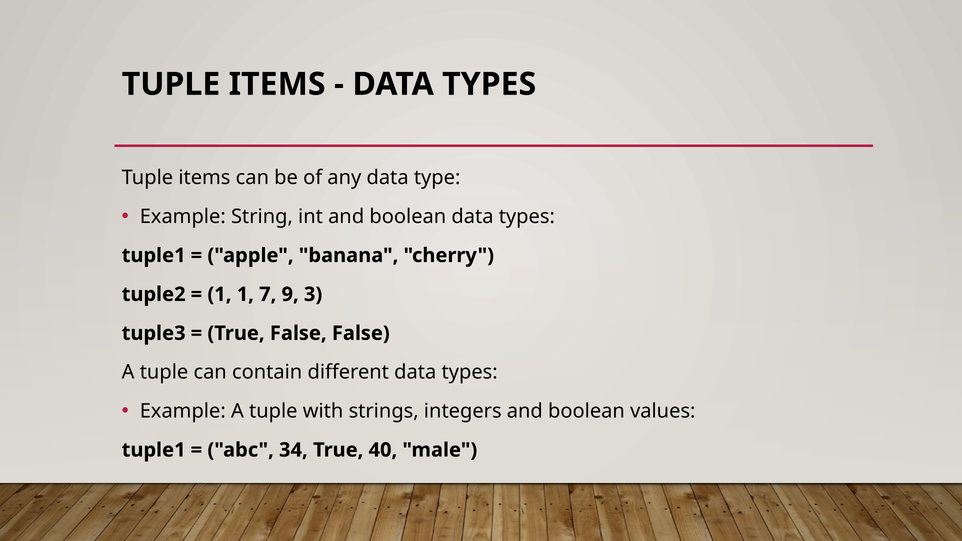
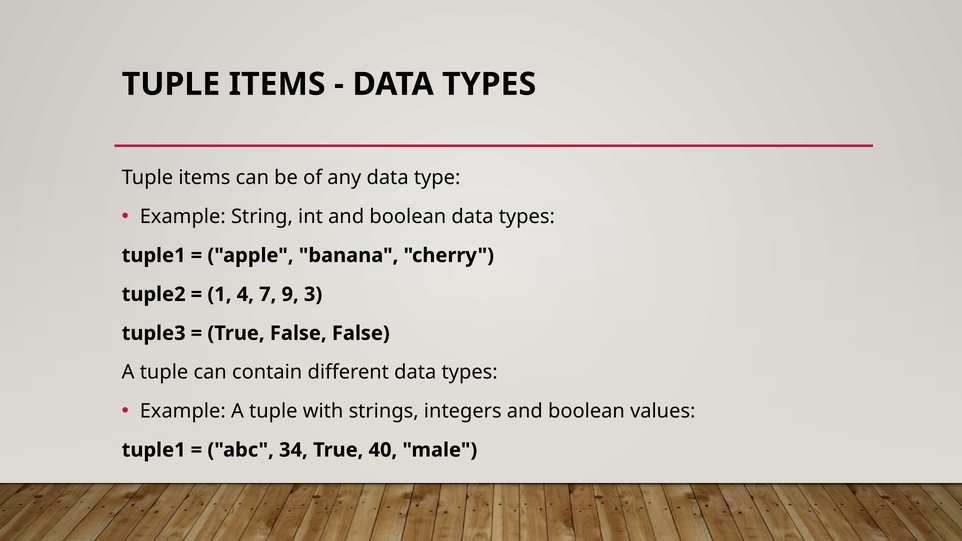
1 1: 1 -> 4
